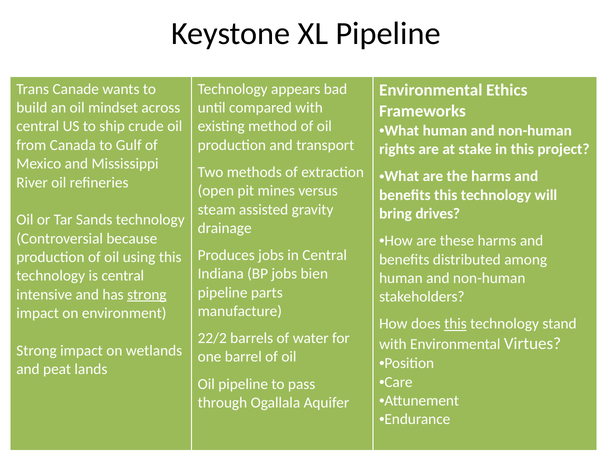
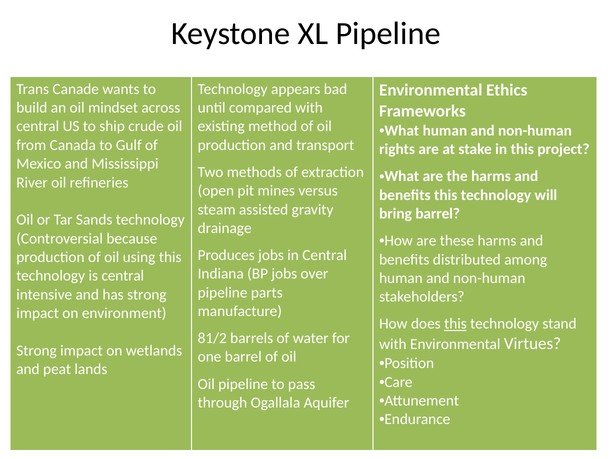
bring drives: drives -> barrel
bien: bien -> over
strong at (147, 294) underline: present -> none
22/2: 22/2 -> 81/2
